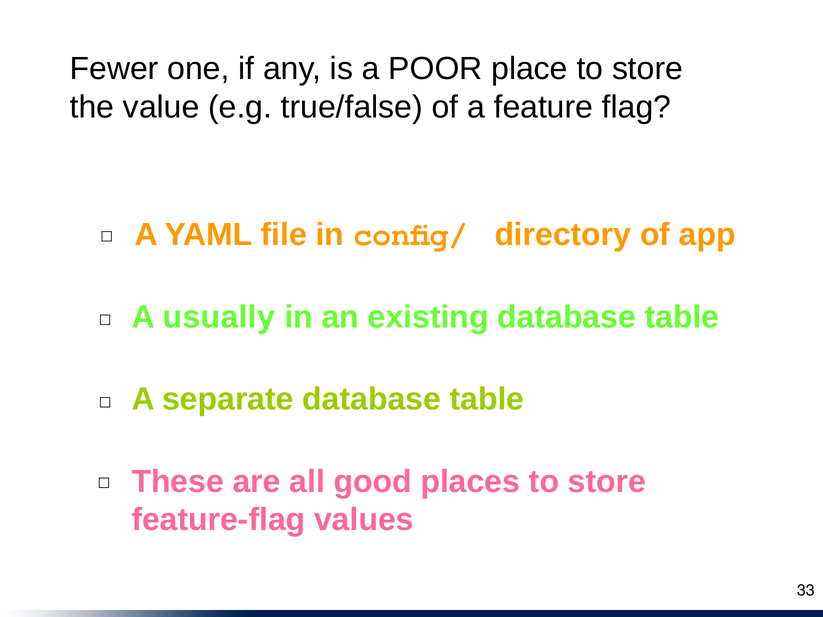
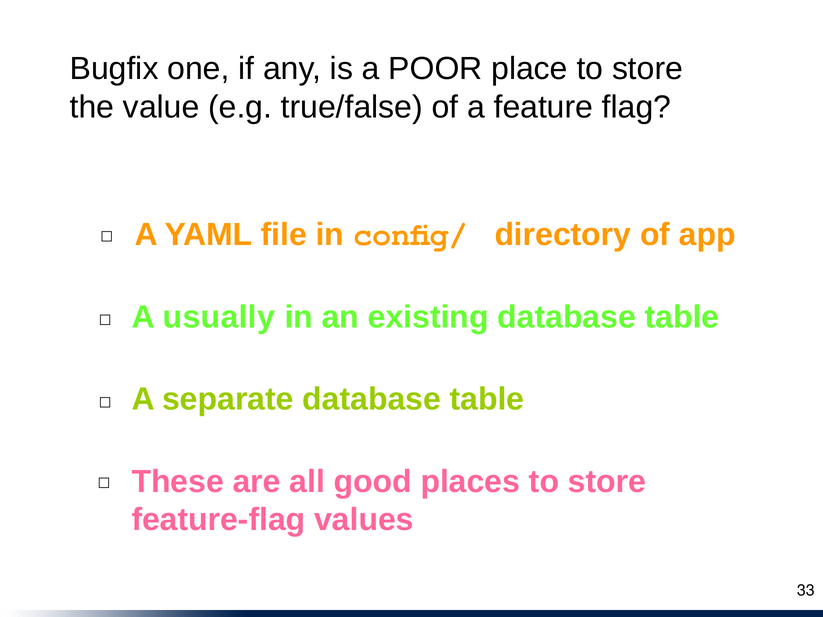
Fewer: Fewer -> Bugfix
